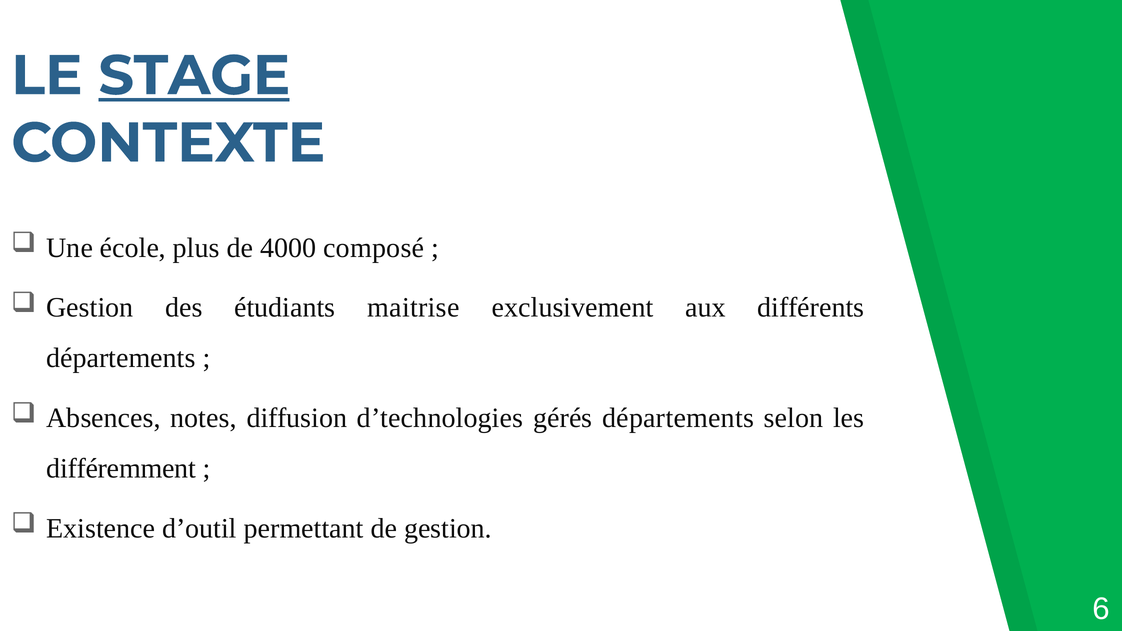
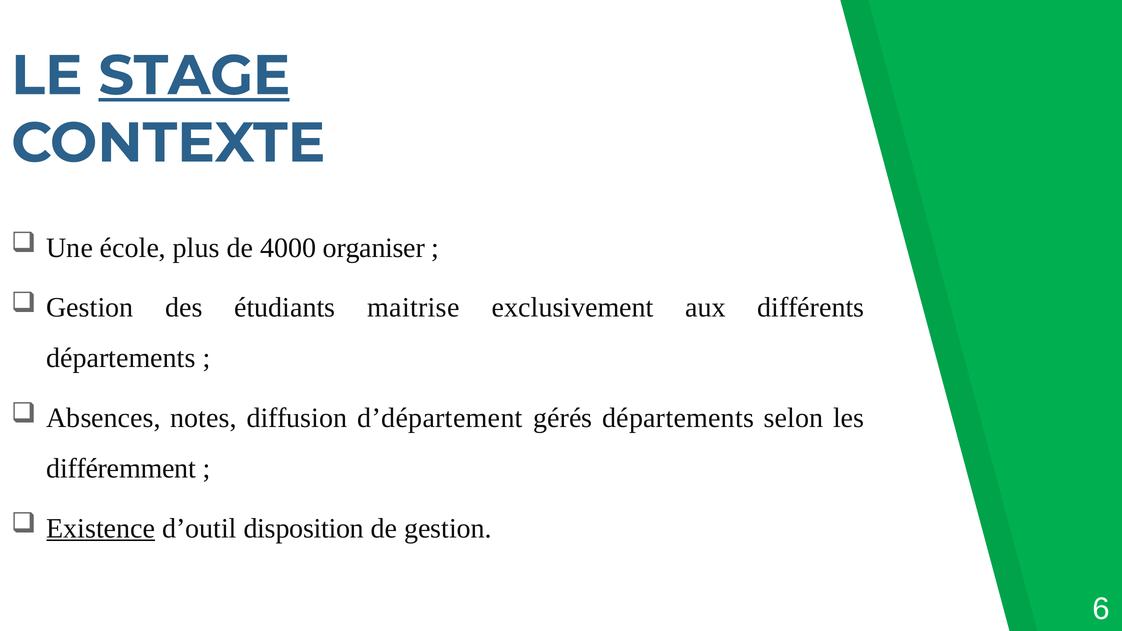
composé: composé -> organiser
d’technologies: d’technologies -> d’département
Existence underline: none -> present
permettant: permettant -> disposition
